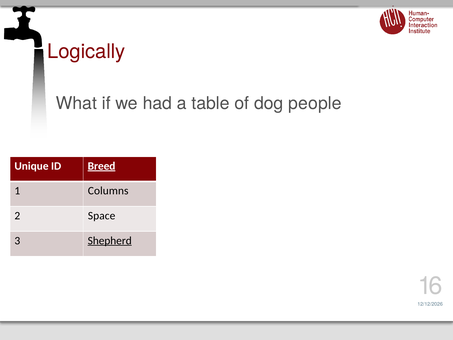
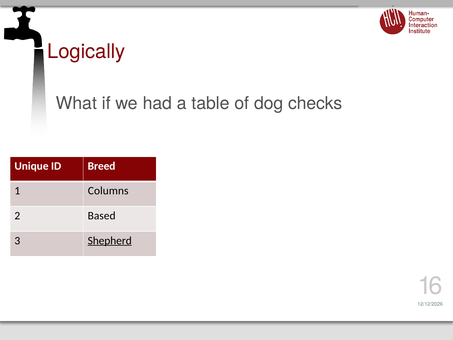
people: people -> checks
Breed underline: present -> none
Space: Space -> Based
